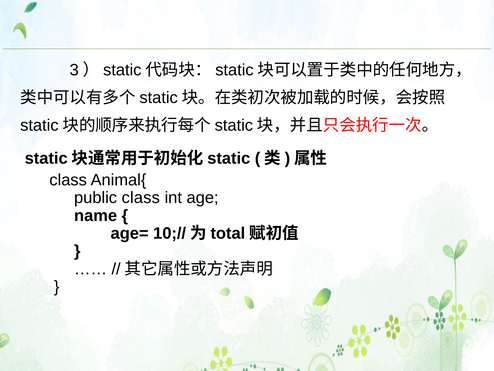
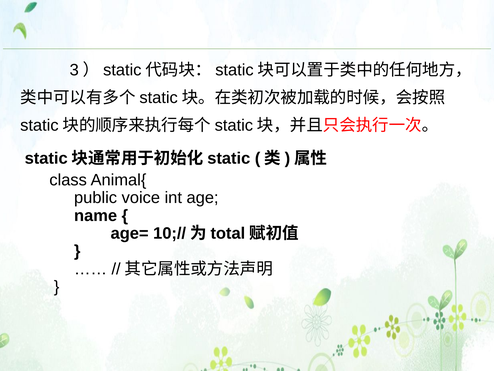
public class: class -> voice
